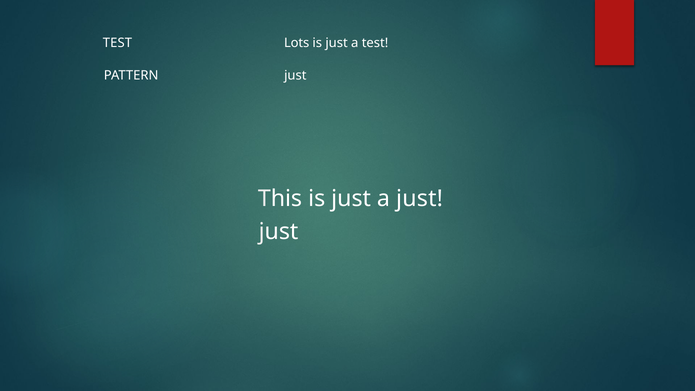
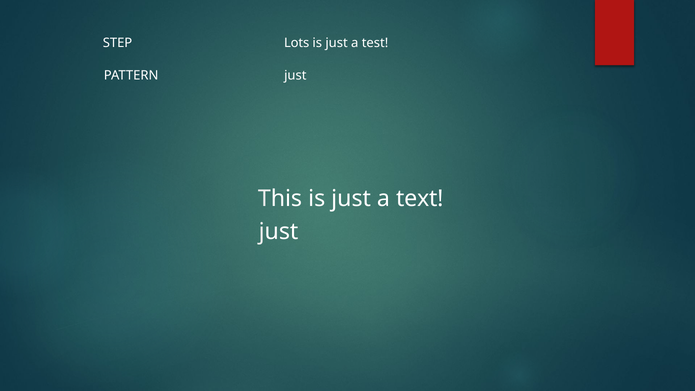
TEST at (117, 43): TEST -> STEP
a just: just -> text
